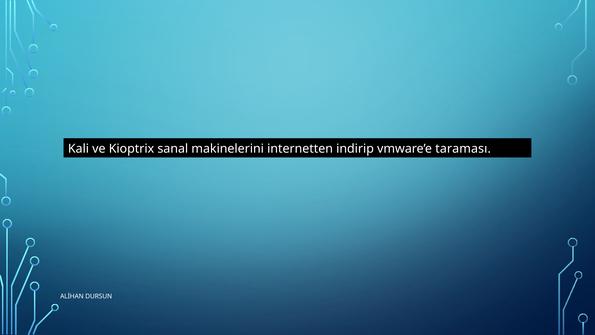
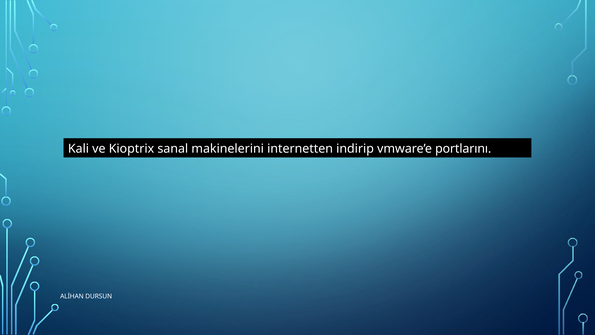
taraması: taraması -> portlarını
